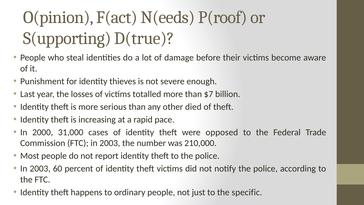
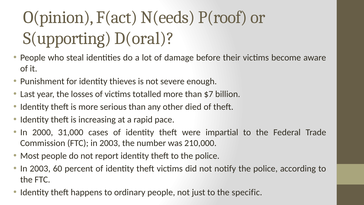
D(true: D(true -> D(oral
opposed: opposed -> impartial
